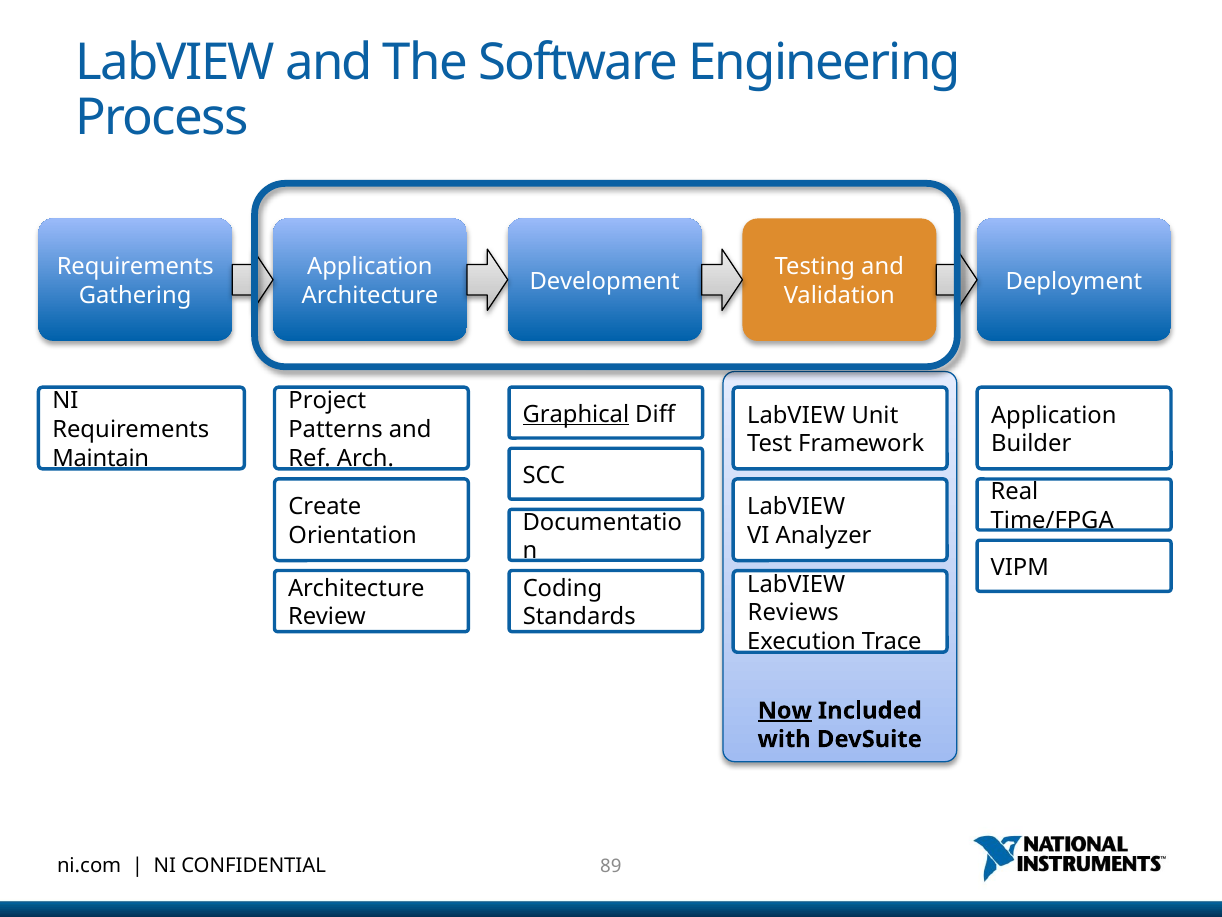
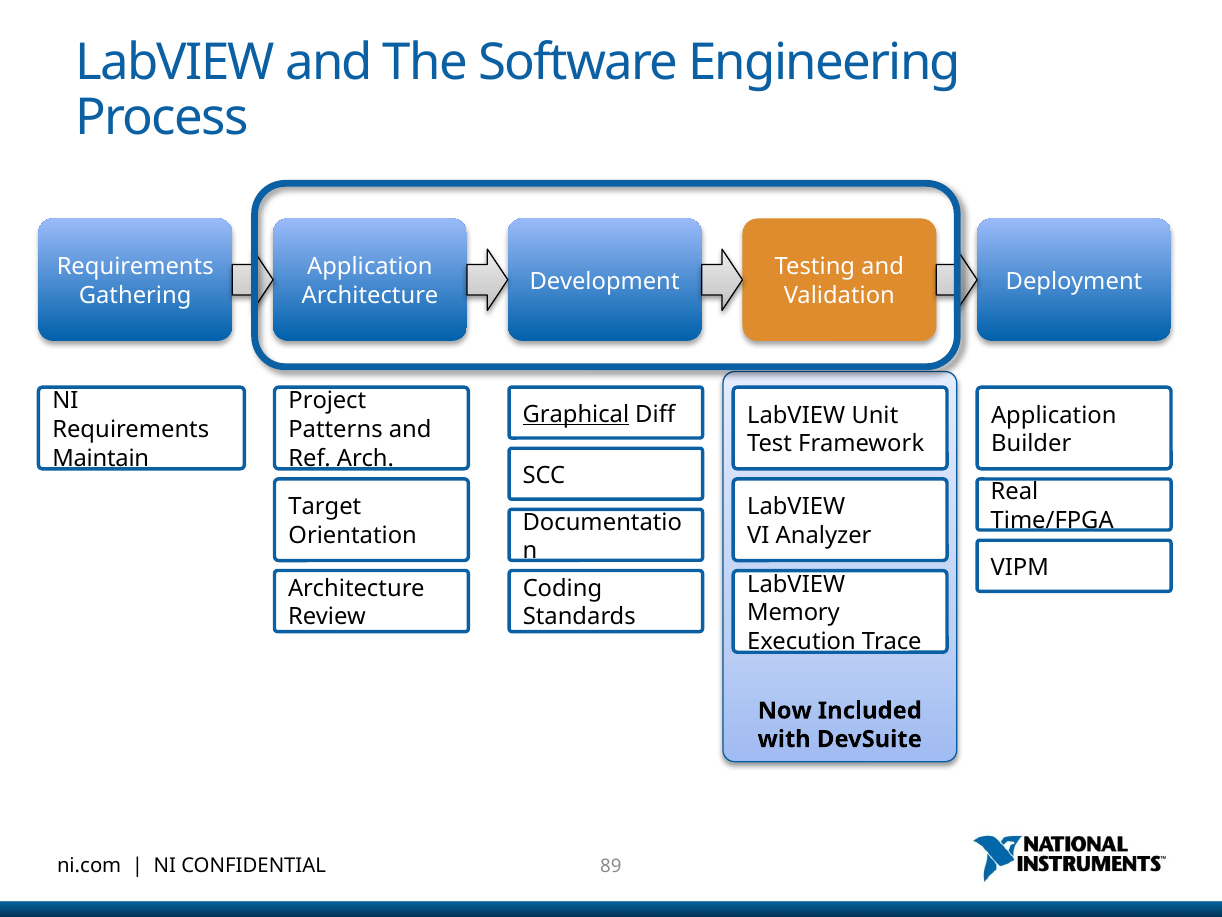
Create: Create -> Target
Reviews: Reviews -> Memory
Now underline: present -> none
